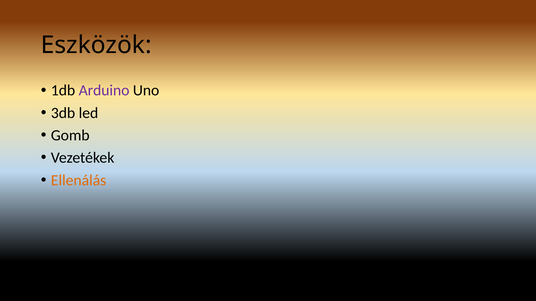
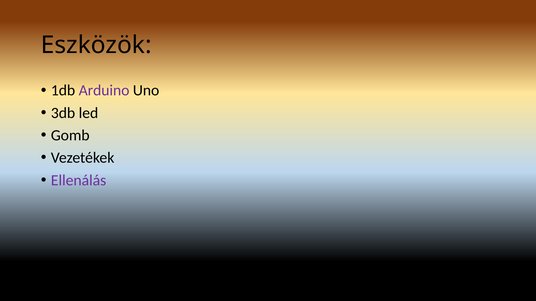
Ellenálás colour: orange -> purple
